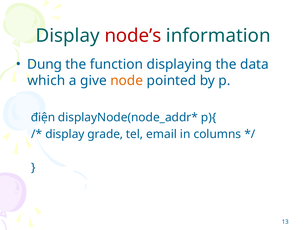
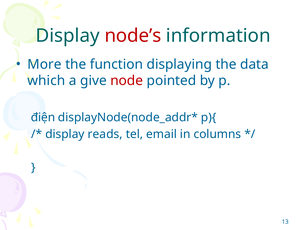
Dung: Dung -> More
node colour: orange -> red
grade: grade -> reads
